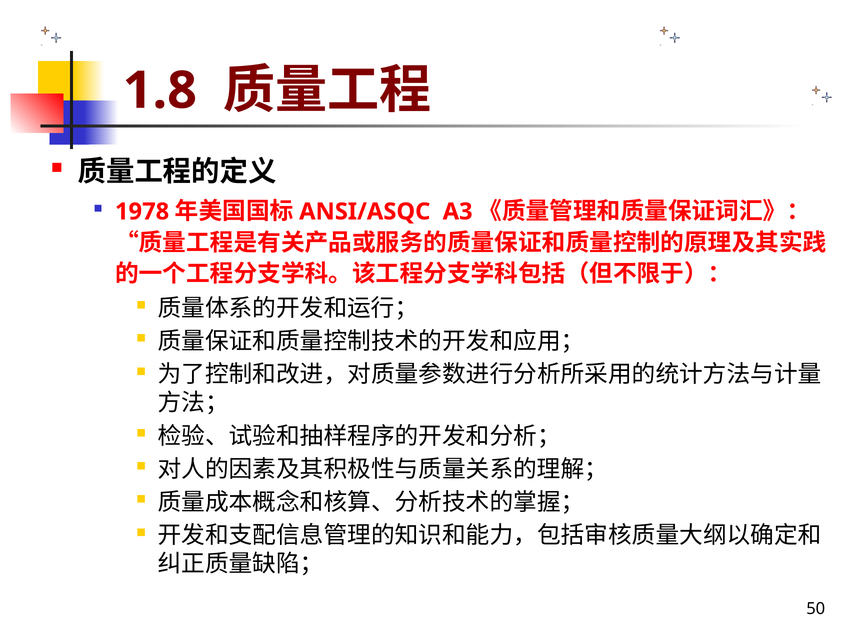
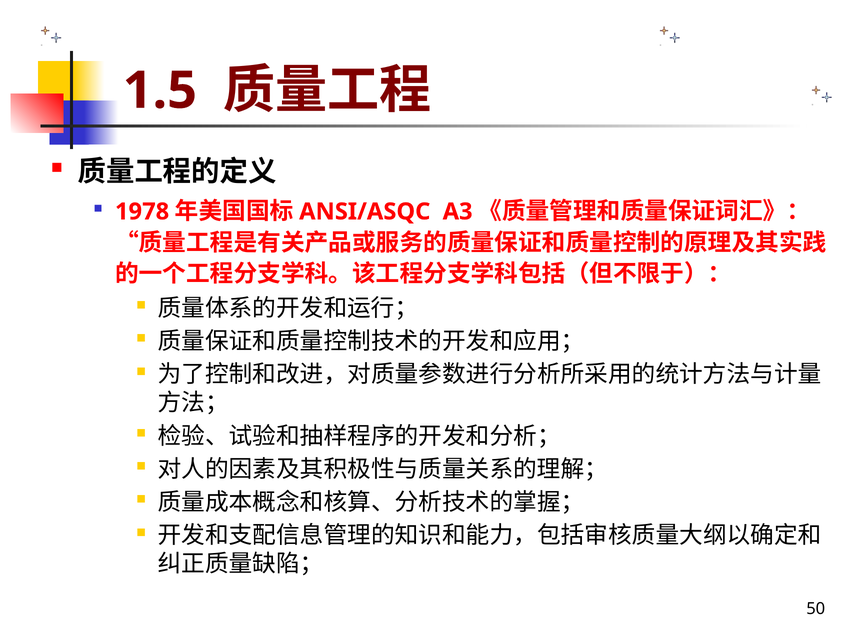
1.8: 1.8 -> 1.5
